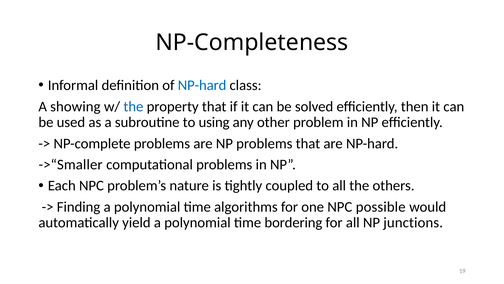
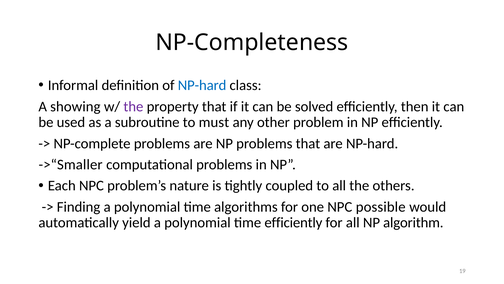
the at (133, 106) colour: blue -> purple
using: using -> must
time bordering: bordering -> efficiently
junctions: junctions -> algorithm
